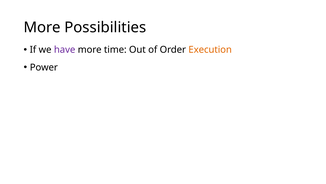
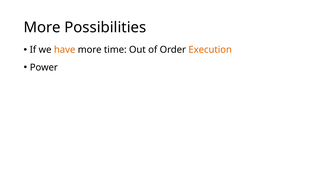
have colour: purple -> orange
